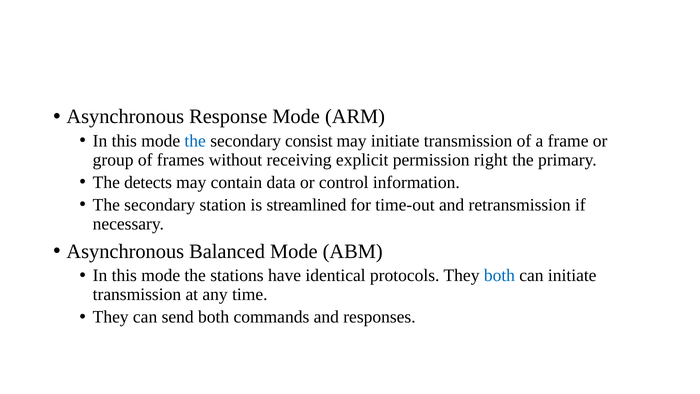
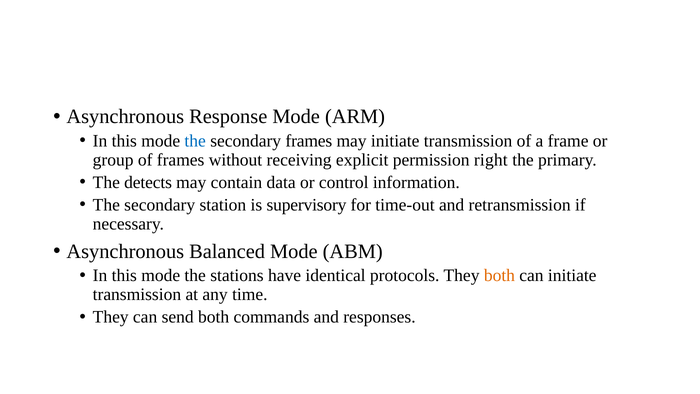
secondary consist: consist -> frames
streamlined: streamlined -> supervisory
both at (499, 275) colour: blue -> orange
